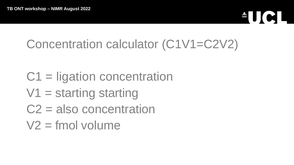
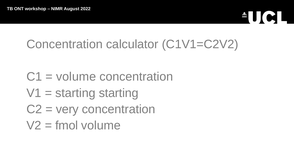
ligation at (76, 77): ligation -> volume
also: also -> very
